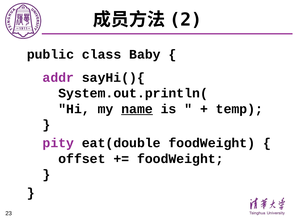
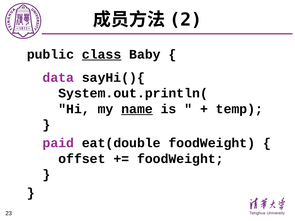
class underline: none -> present
addr: addr -> data
pity: pity -> paid
